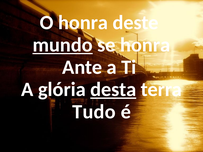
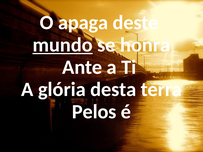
O honra: honra -> apaga
desta underline: present -> none
Tudo: Tudo -> Pelos
